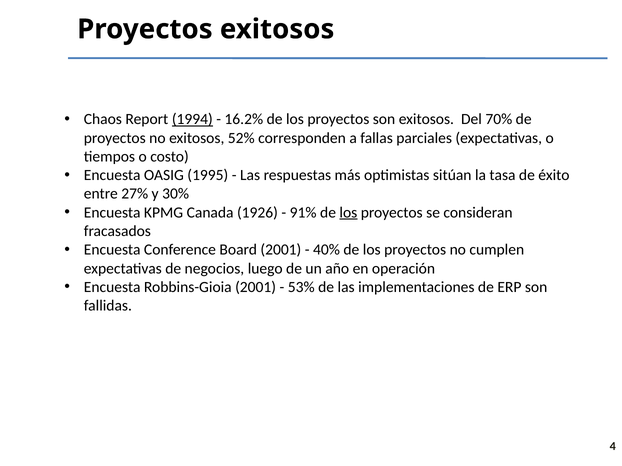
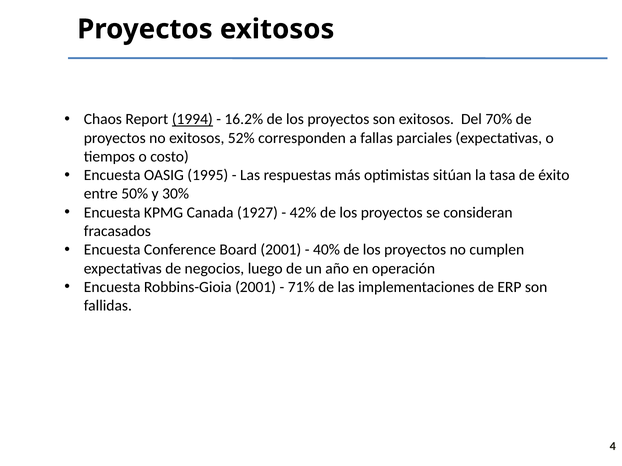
27%: 27% -> 50%
1926: 1926 -> 1927
91%: 91% -> 42%
los at (348, 213) underline: present -> none
53%: 53% -> 71%
